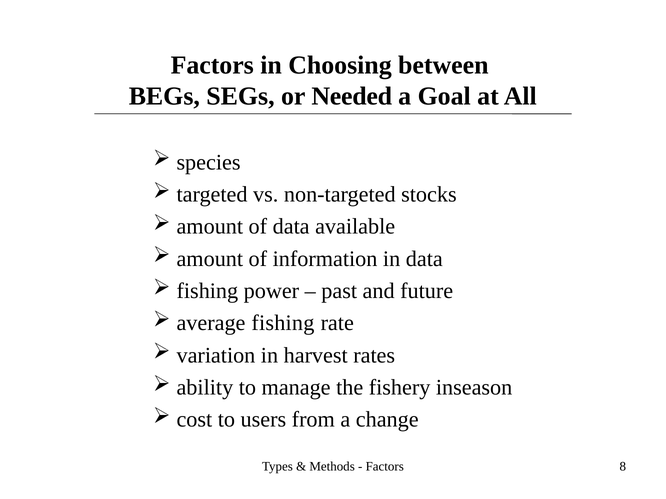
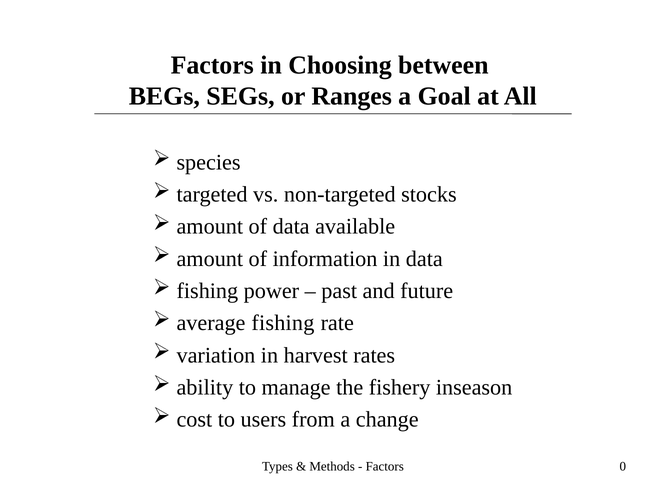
Needed: Needed -> Ranges
8: 8 -> 0
